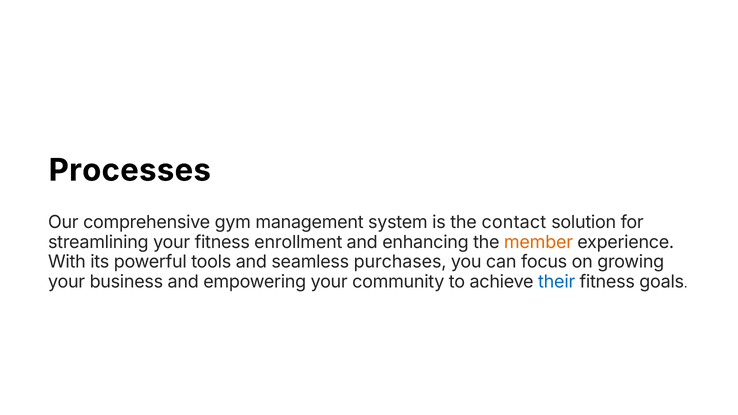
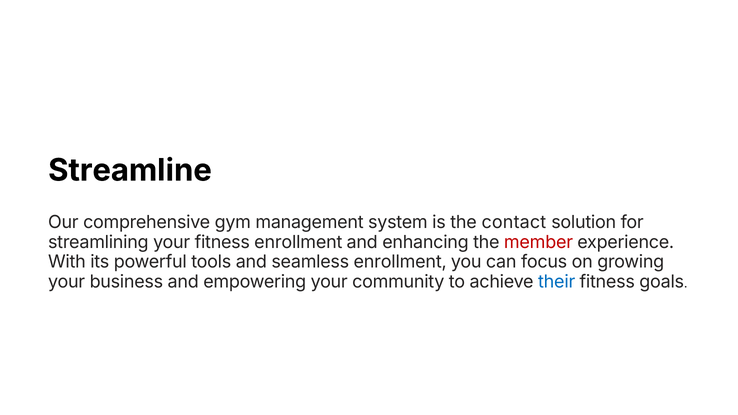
Processes: Processes -> Streamline
member colour: orange -> red
seamless purchases: purchases -> enrollment
